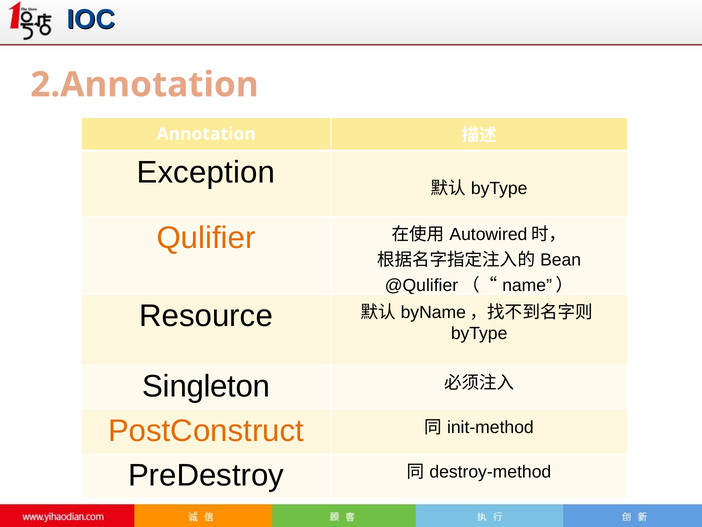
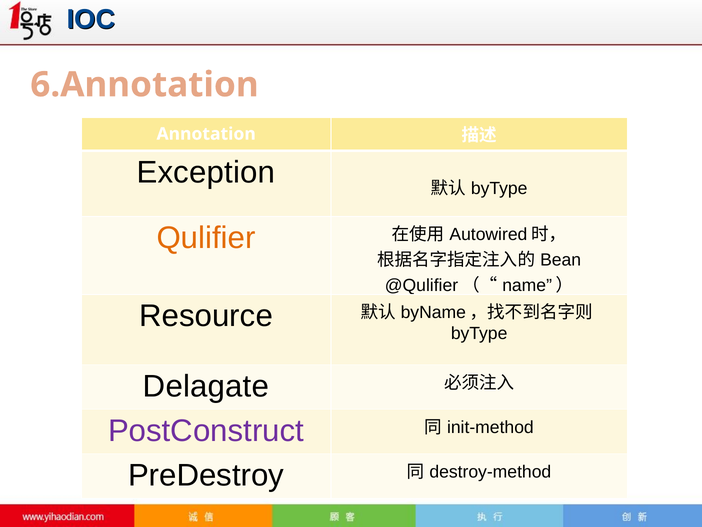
2.Annotation: 2.Annotation -> 6.Annotation
Singleton: Singleton -> Delagate
PostConstruct colour: orange -> purple
